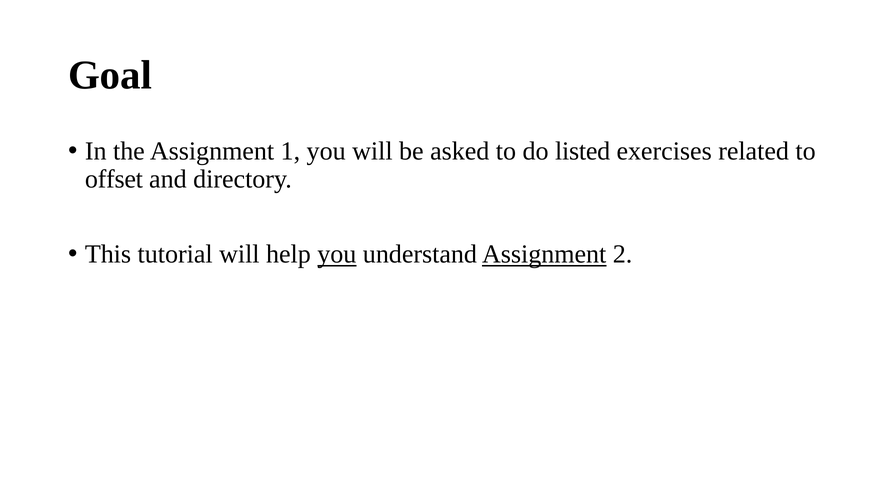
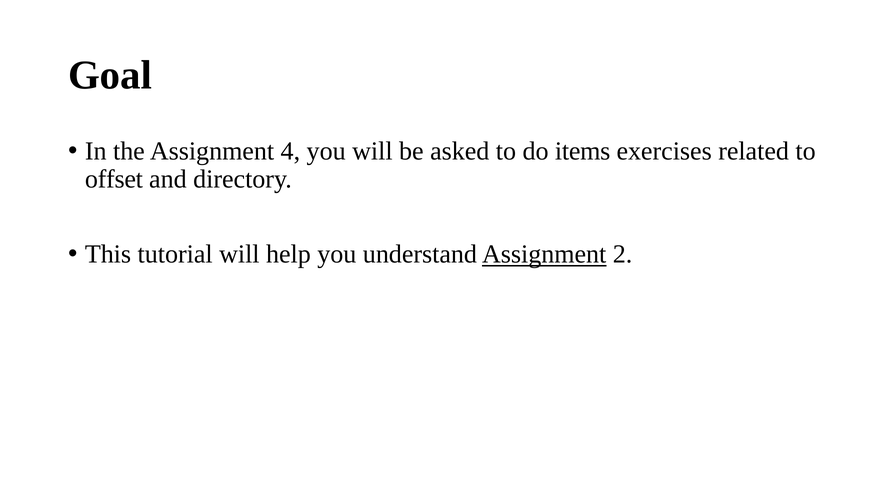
1: 1 -> 4
listed: listed -> items
you at (337, 254) underline: present -> none
